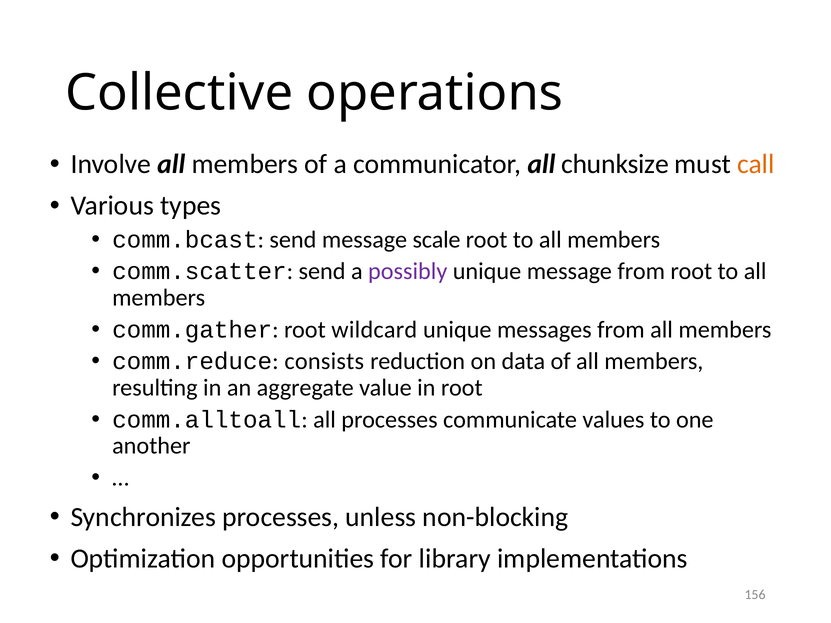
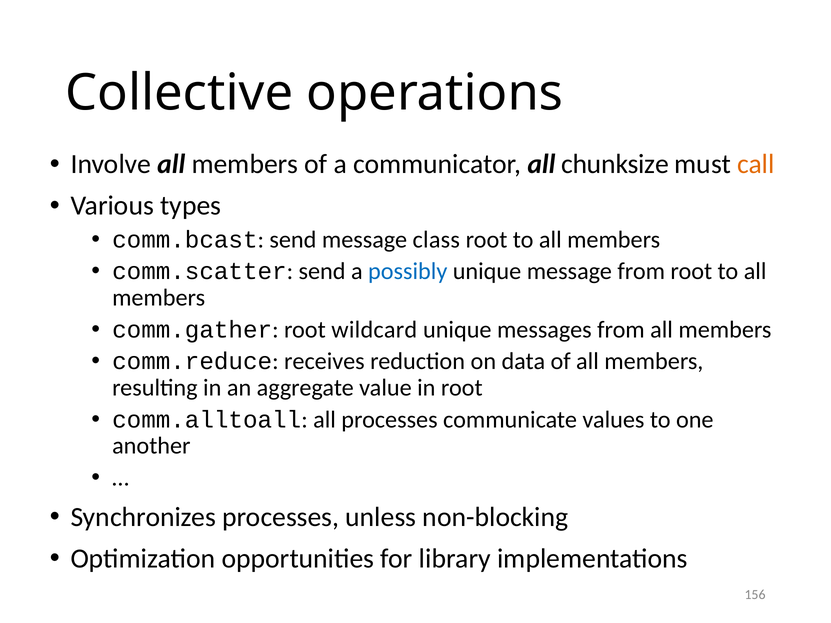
scale: scale -> class
possibly colour: purple -> blue
consists: consists -> receives
